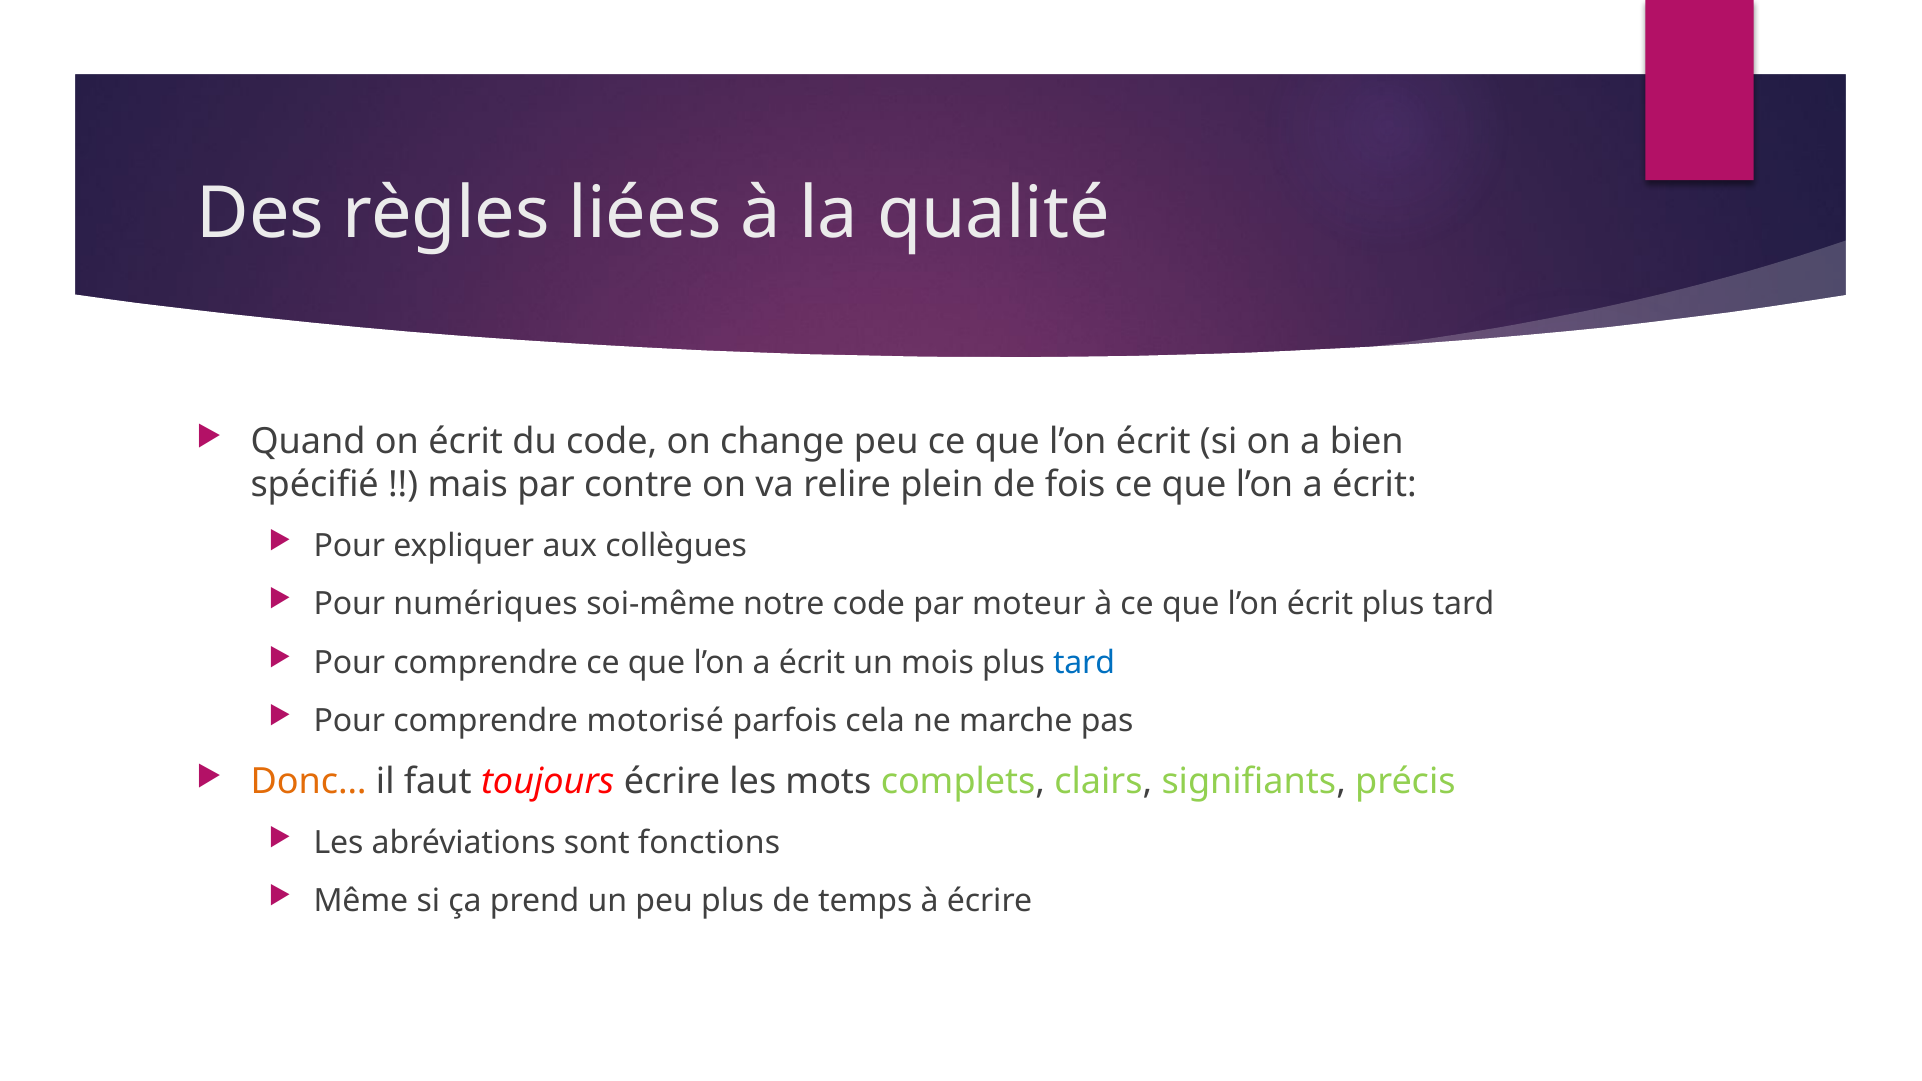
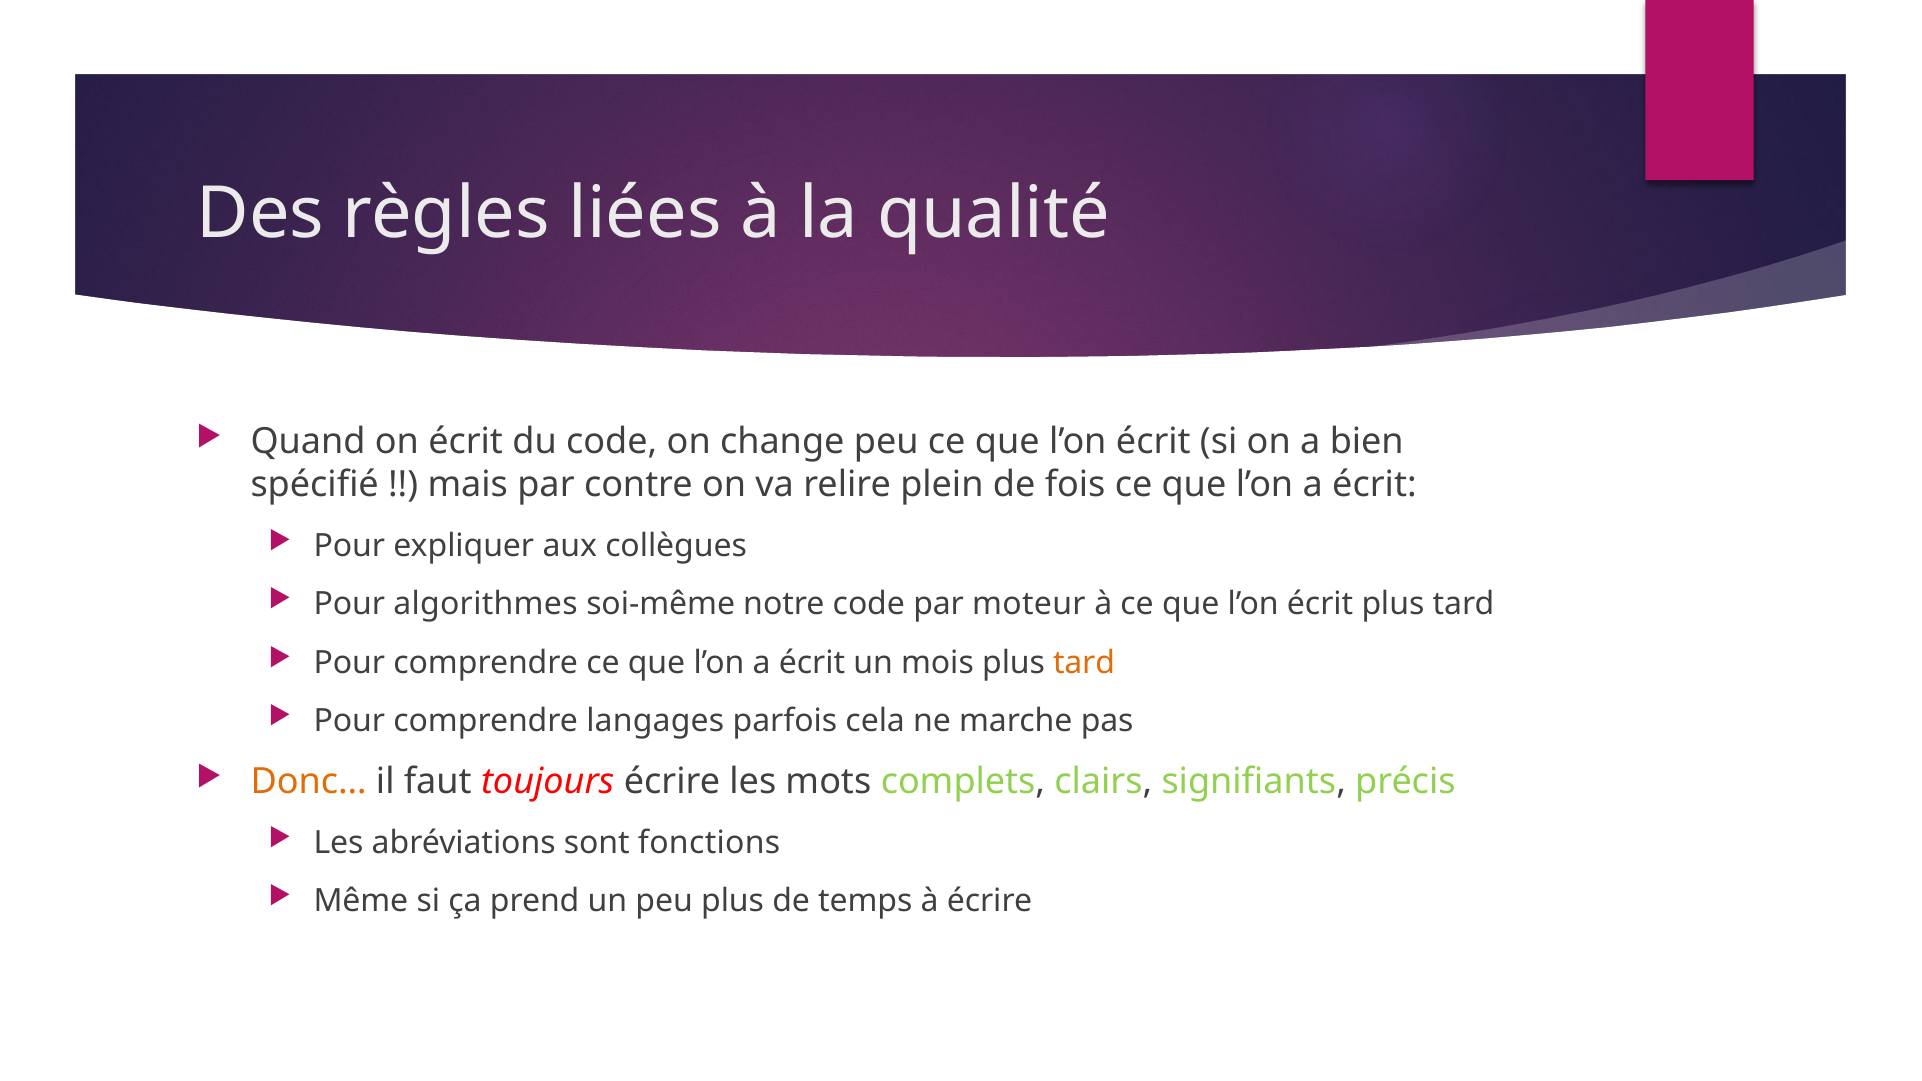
numériques: numériques -> algorithmes
tard at (1084, 663) colour: blue -> orange
motorisé: motorisé -> langages
